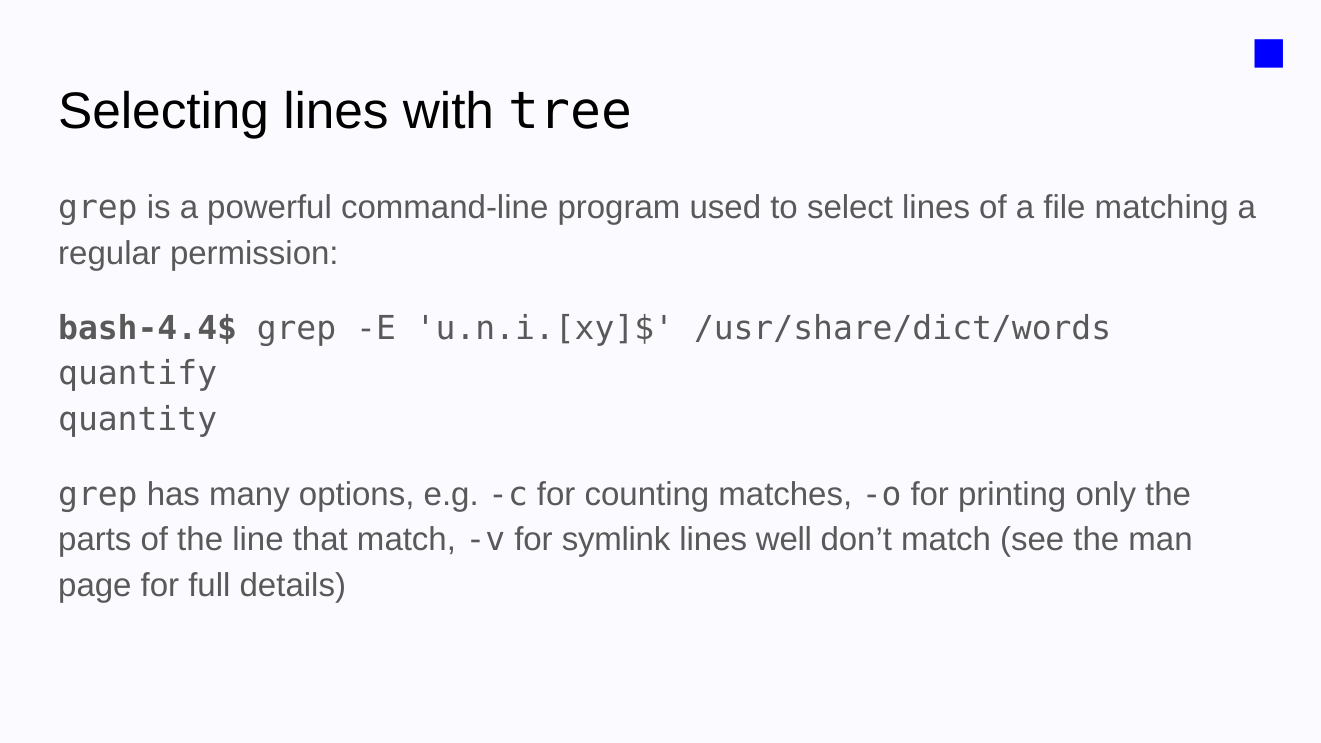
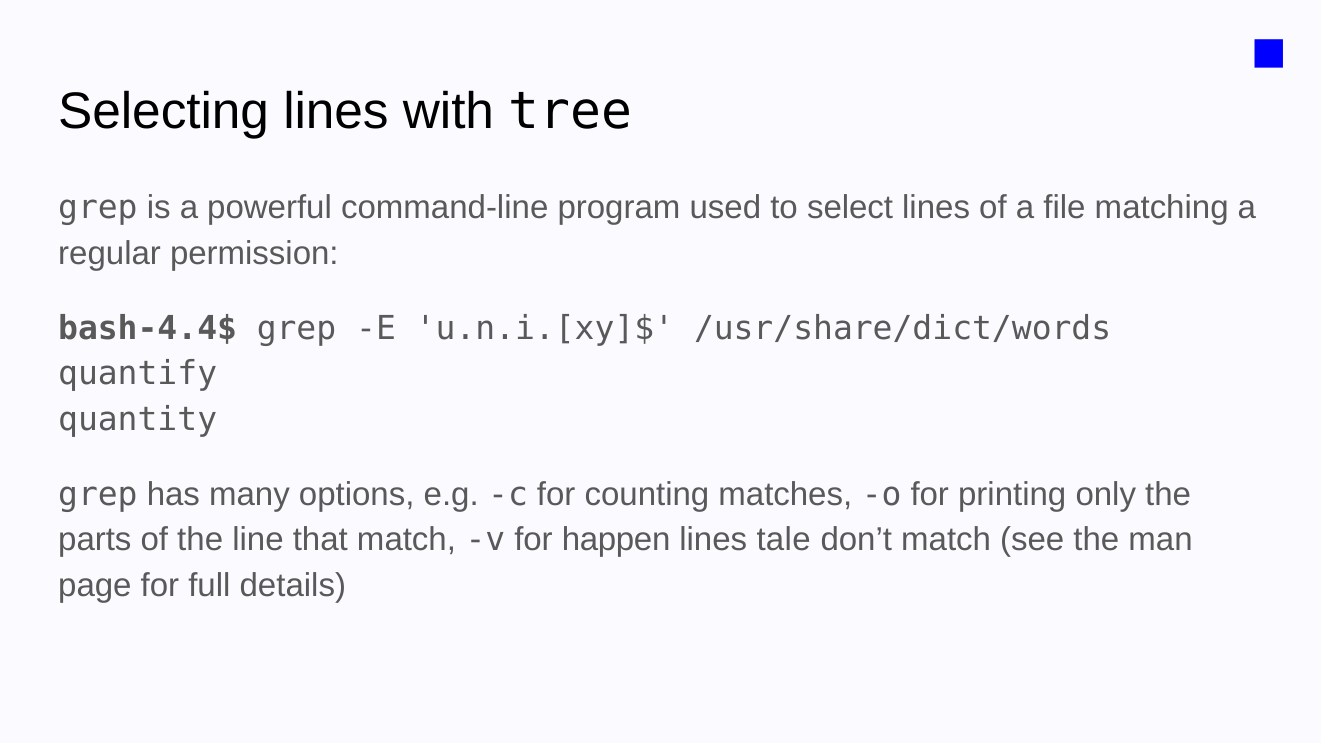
symlink: symlink -> happen
well: well -> tale
